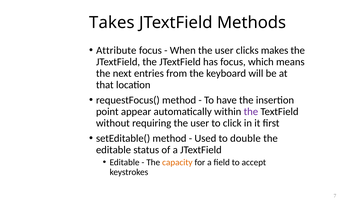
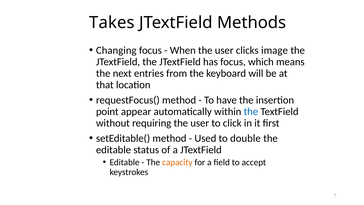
Attribute: Attribute -> Changing
makes: makes -> image
the at (251, 111) colour: purple -> blue
